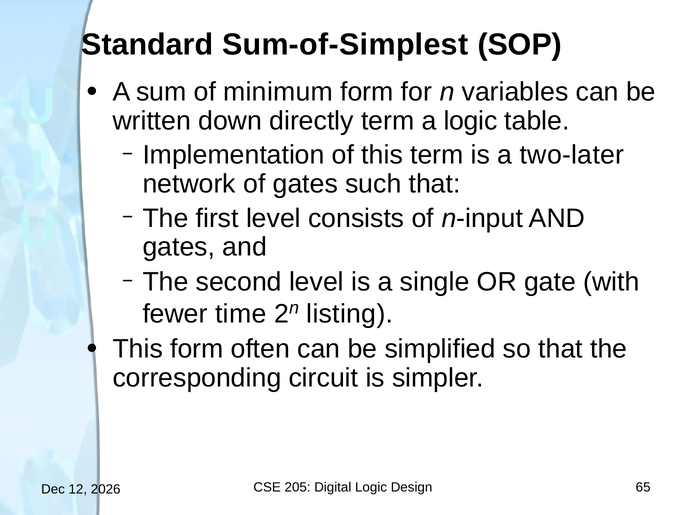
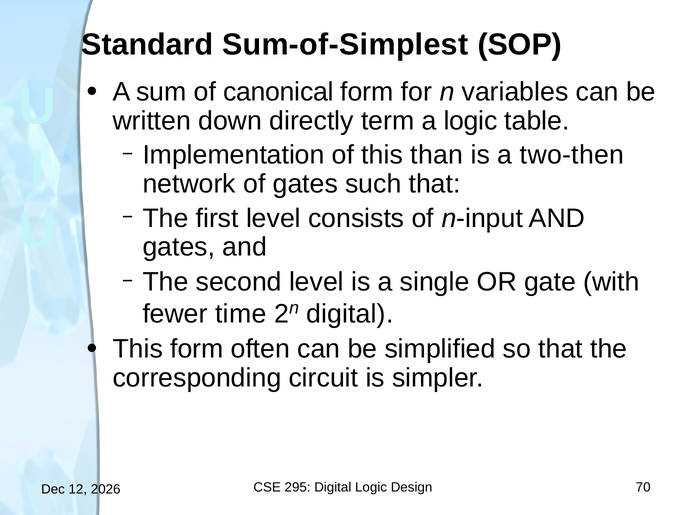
minimum: minimum -> canonical
this term: term -> than
two-later: two-later -> two-then
n listing: listing -> digital
205: 205 -> 295
65: 65 -> 70
